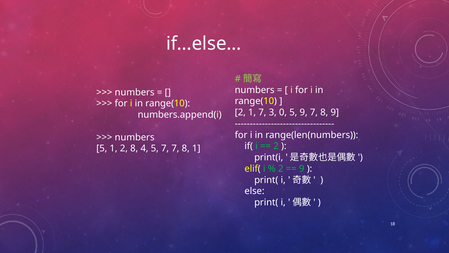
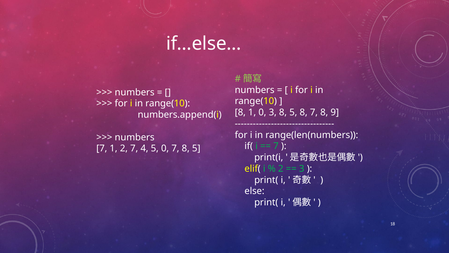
2 at (240, 112): 2 -> 8
1 7: 7 -> 0
3 0: 0 -> 8
5 9: 9 -> 8
2 at (276, 146): 2 -> 7
5 at (102, 148): 5 -> 7
2 8: 8 -> 7
5 7: 7 -> 0
7 8 1: 1 -> 5
9 at (302, 168): 9 -> 3
